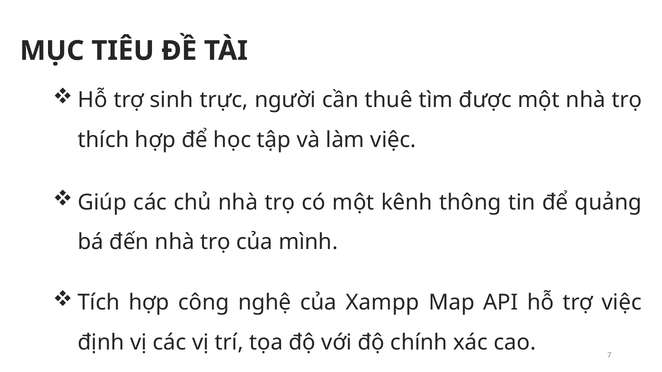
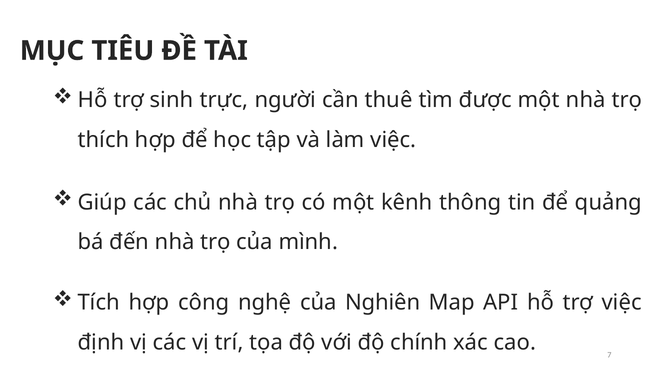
Xampp: Xampp -> Nghiên
